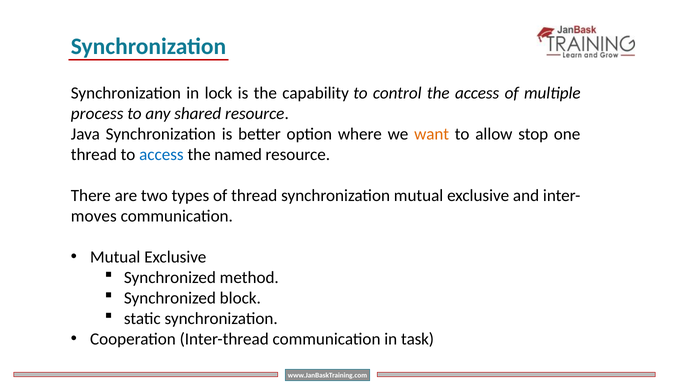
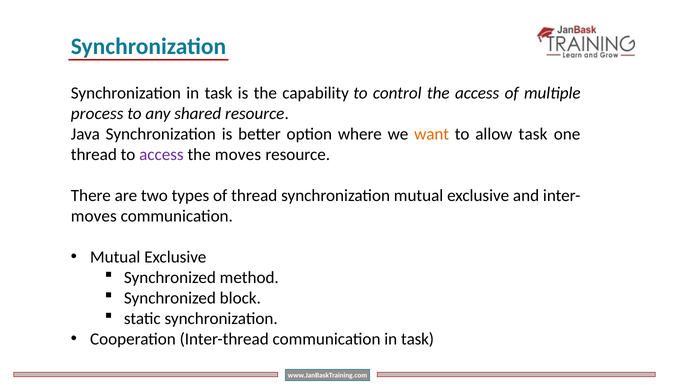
Synchronization in lock: lock -> task
allow stop: stop -> task
access at (161, 154) colour: blue -> purple
the named: named -> moves
